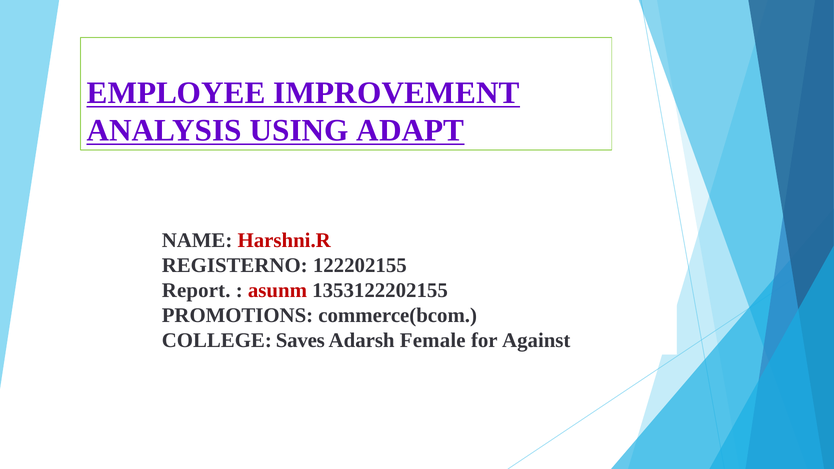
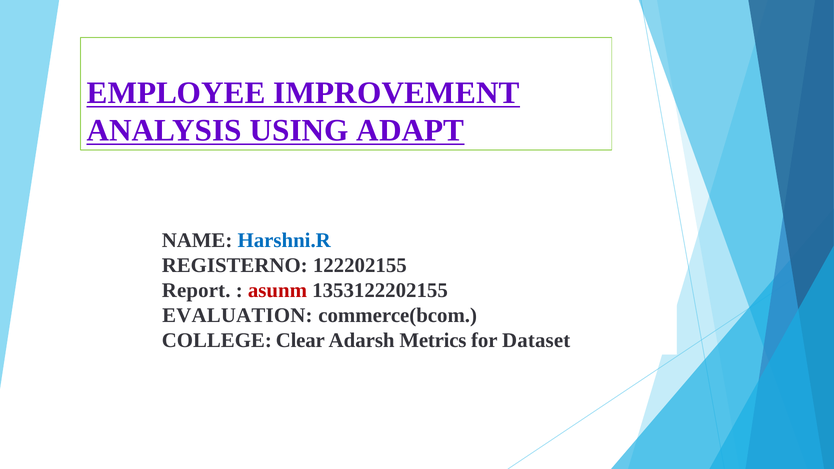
Harshni.R colour: red -> blue
PROMOTIONS: PROMOTIONS -> EVALUATION
Saves: Saves -> Clear
Female: Female -> Metrics
Against: Against -> Dataset
